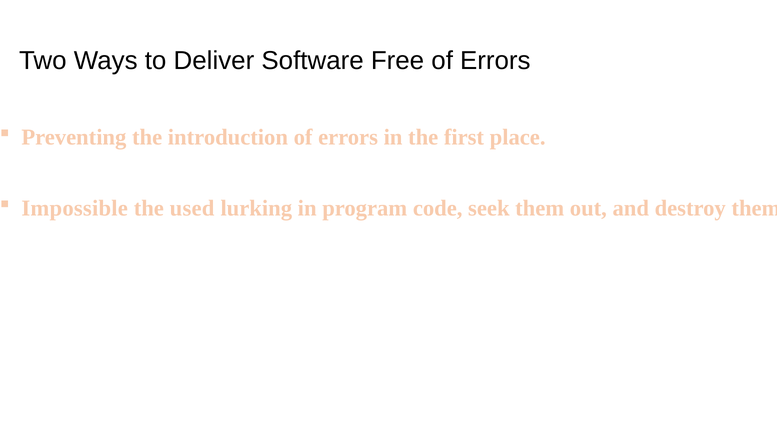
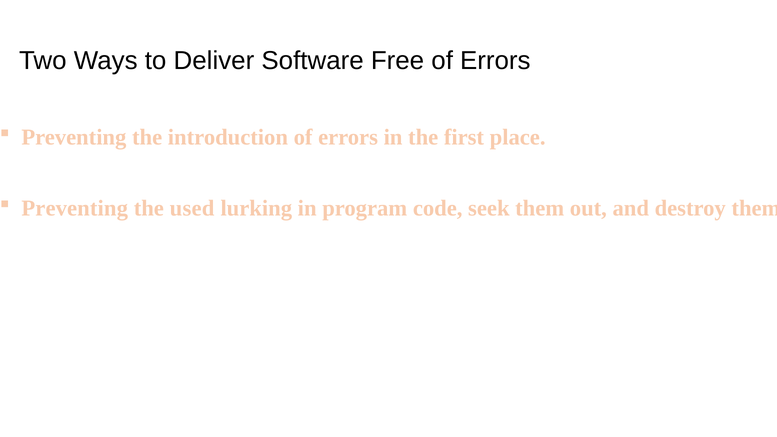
Impossible at (75, 208): Impossible -> Preventing
